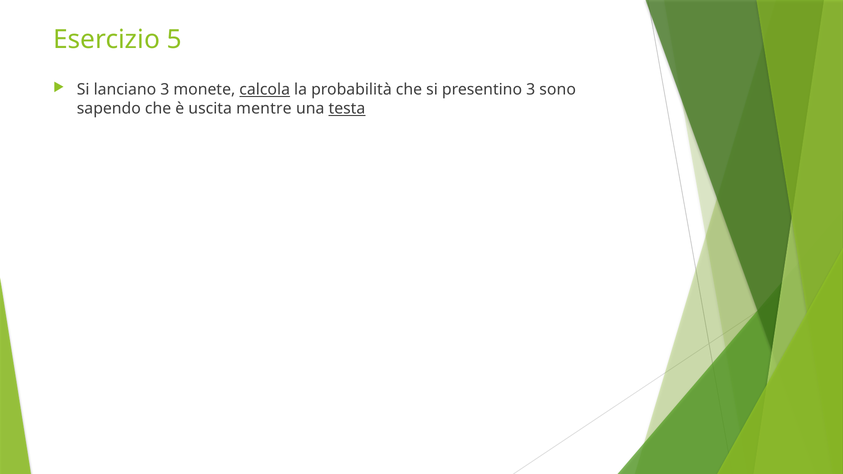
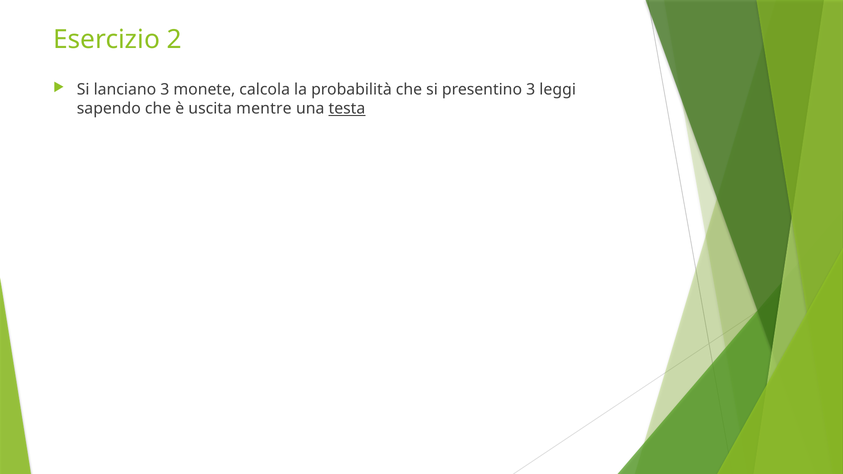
5: 5 -> 2
calcola underline: present -> none
sono: sono -> leggi
